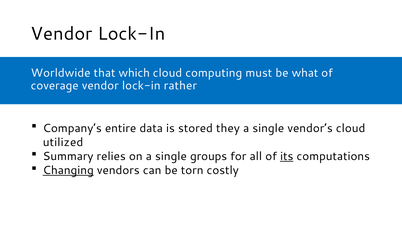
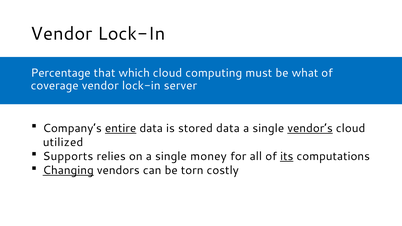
Worldwide: Worldwide -> Percentage
rather: rather -> server
entire underline: none -> present
stored they: they -> data
vendor’s underline: none -> present
Summary: Summary -> Supports
groups: groups -> money
